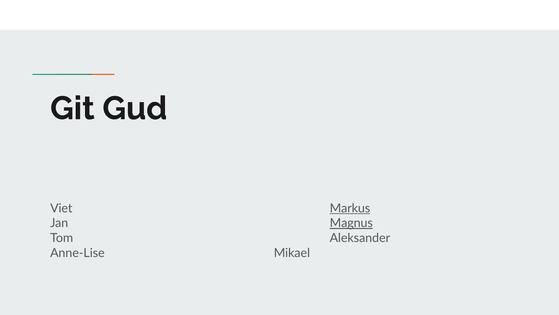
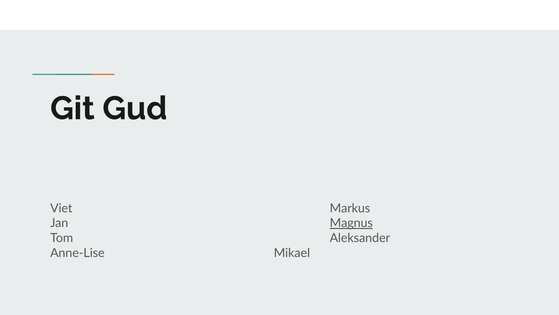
Markus underline: present -> none
